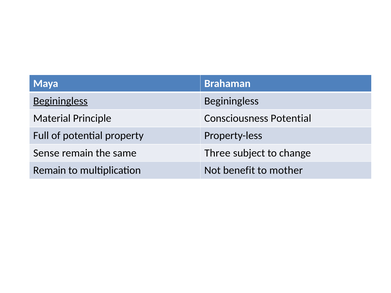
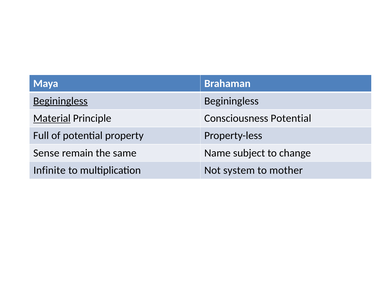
Material underline: none -> present
Three: Three -> Name
Remain at (50, 170): Remain -> Infinite
benefit: benefit -> system
